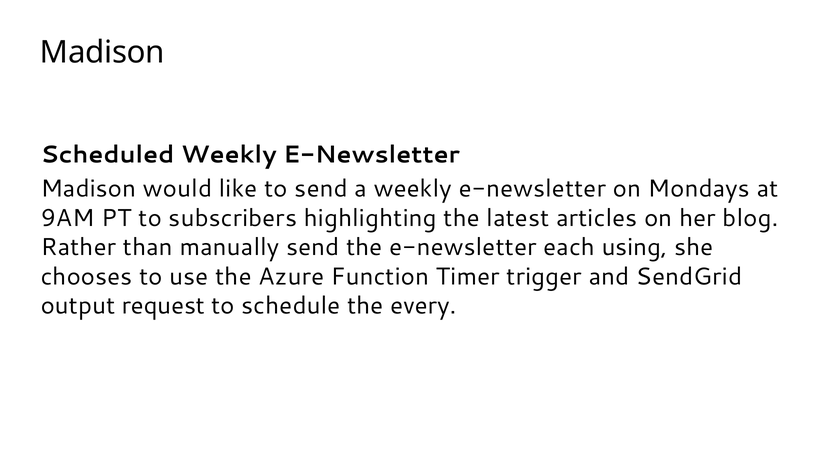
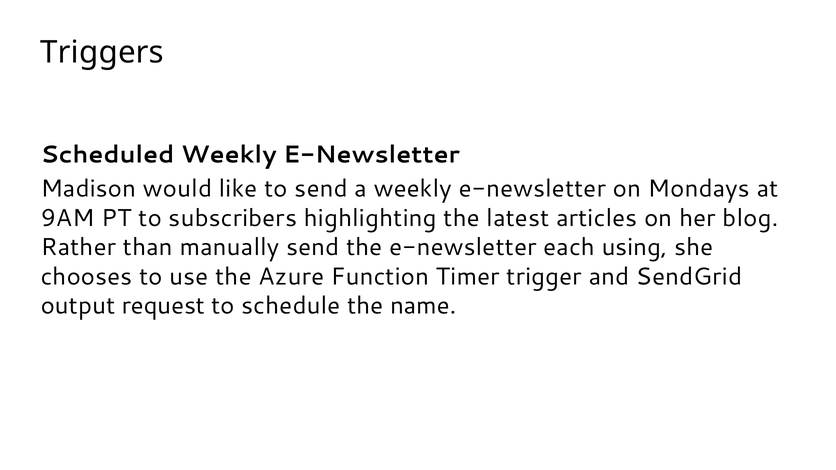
Madison at (102, 52): Madison -> Triggers
every: every -> name
